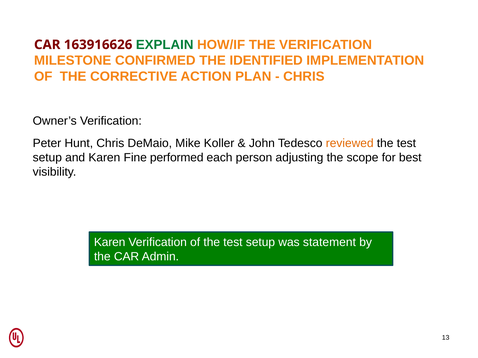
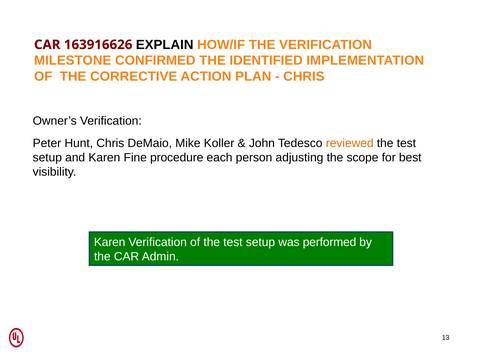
EXPLAIN colour: green -> black
performed: performed -> procedure
statement: statement -> performed
